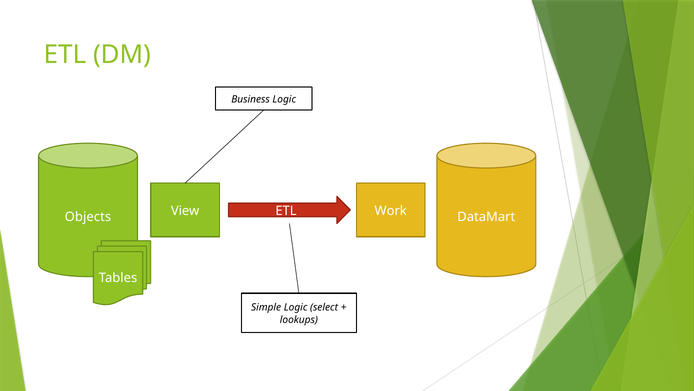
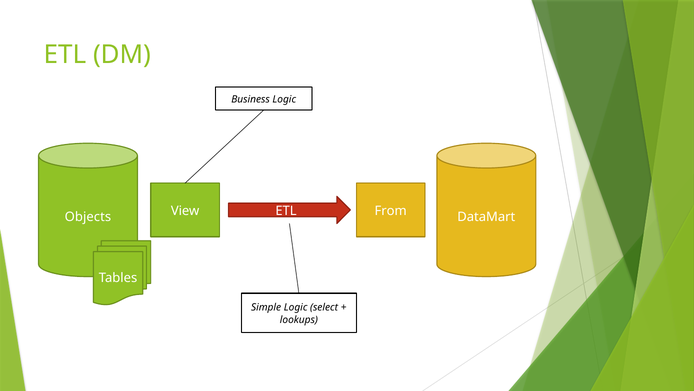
Work: Work -> From
